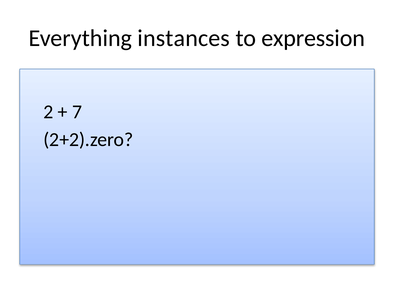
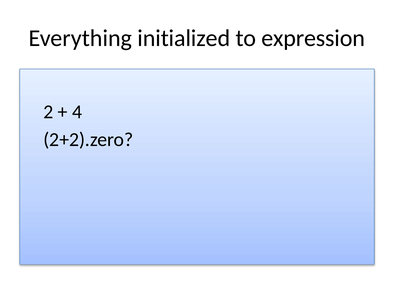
instances: instances -> initialized
7: 7 -> 4
